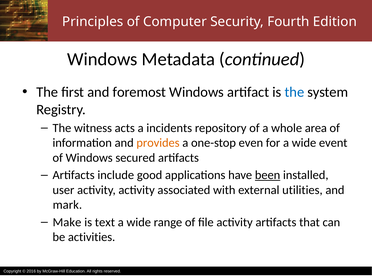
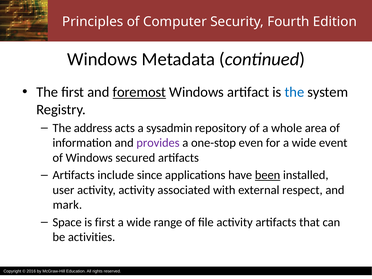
foremost underline: none -> present
witness: witness -> address
incidents: incidents -> sysadmin
provides colour: orange -> purple
good: good -> since
utilities: utilities -> respect
Make: Make -> Space
is text: text -> first
